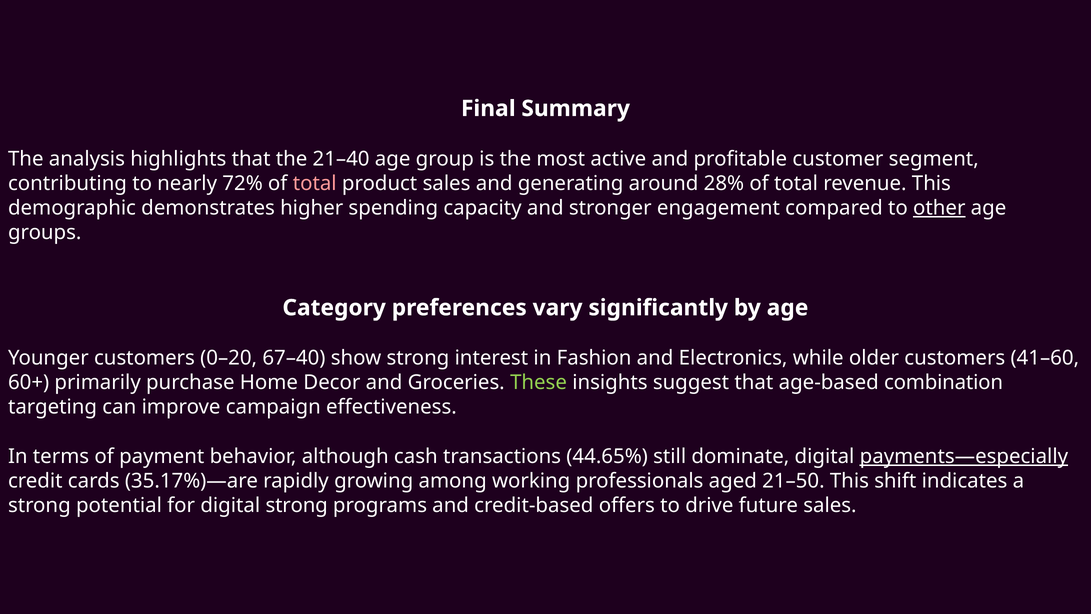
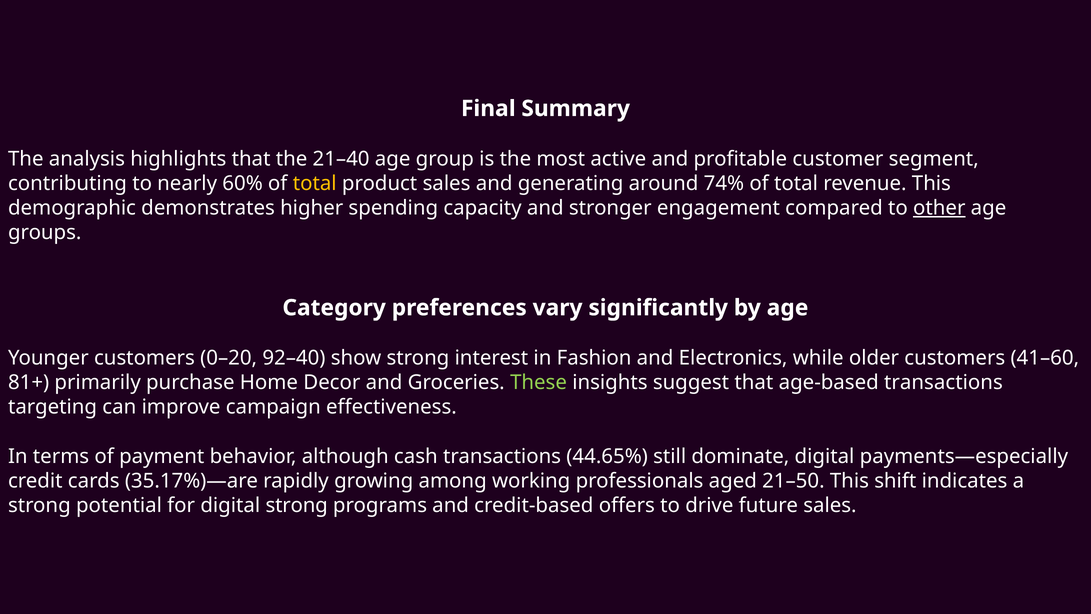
72%: 72% -> 60%
total at (315, 183) colour: pink -> yellow
28%: 28% -> 74%
67–40: 67–40 -> 92–40
60+: 60+ -> 81+
age-based combination: combination -> transactions
payments—especially underline: present -> none
